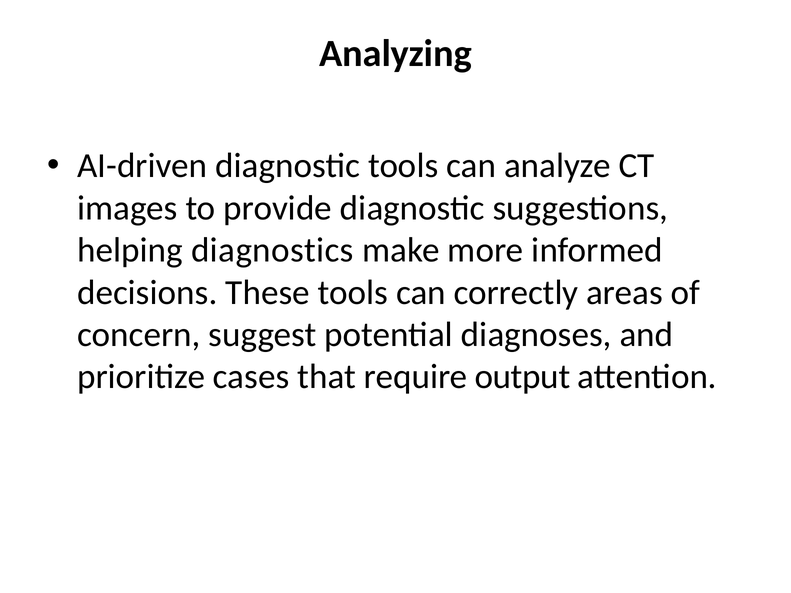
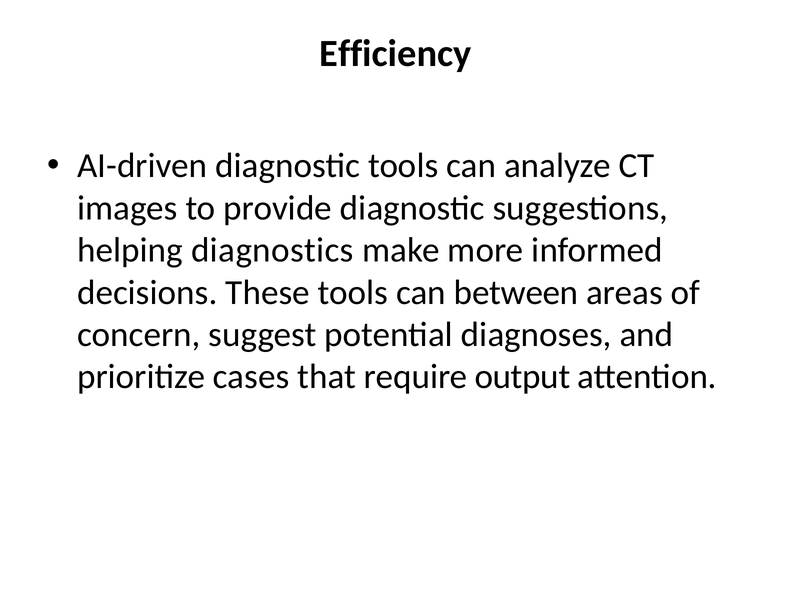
Analyzing: Analyzing -> Efficiency
correctly: correctly -> between
